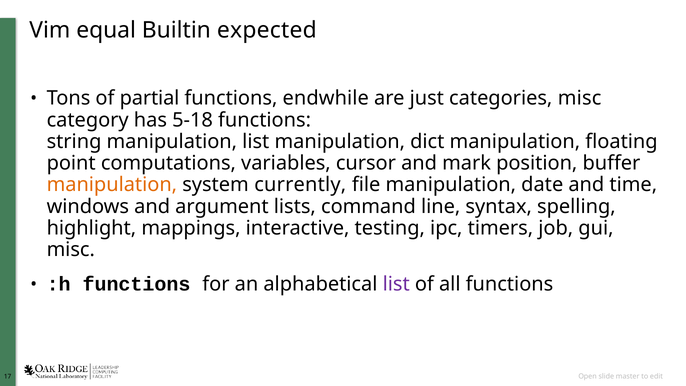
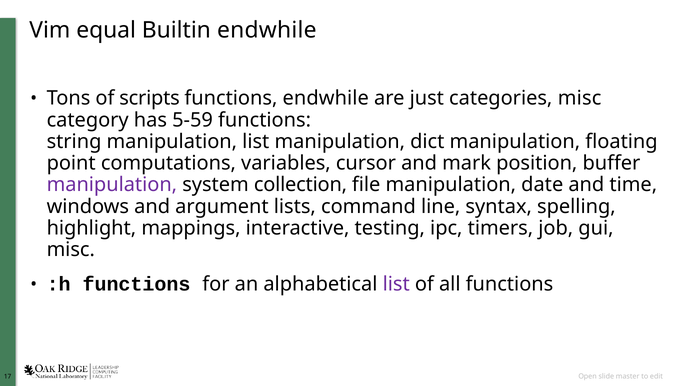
Builtin expected: expected -> endwhile
partial: partial -> scripts
5-18: 5-18 -> 5-59
manipulation at (112, 185) colour: orange -> purple
currently: currently -> collection
